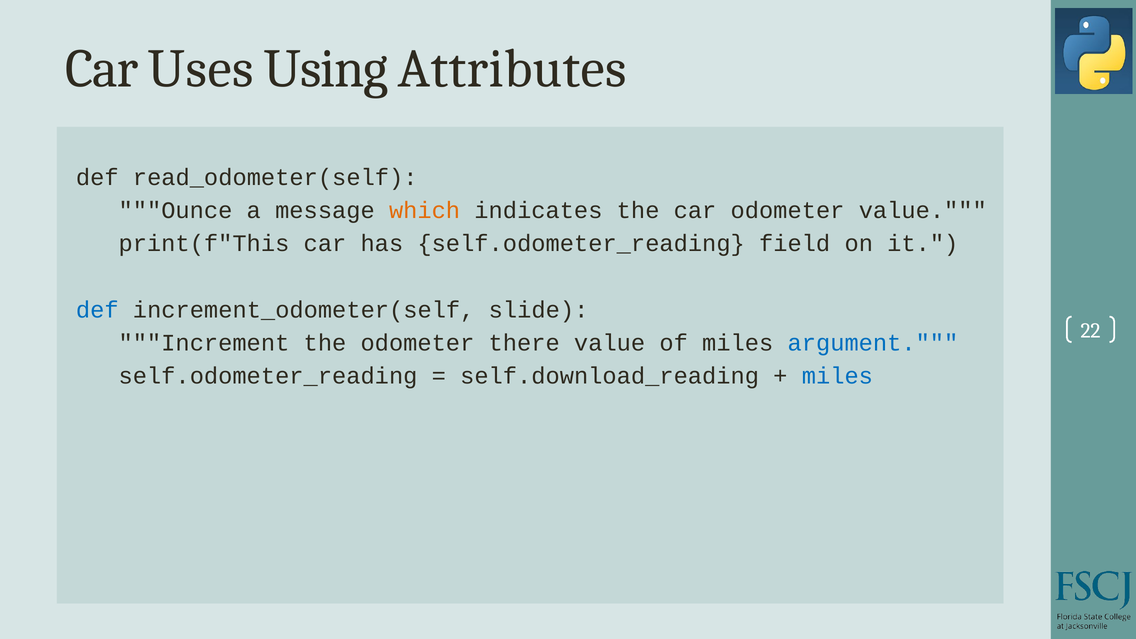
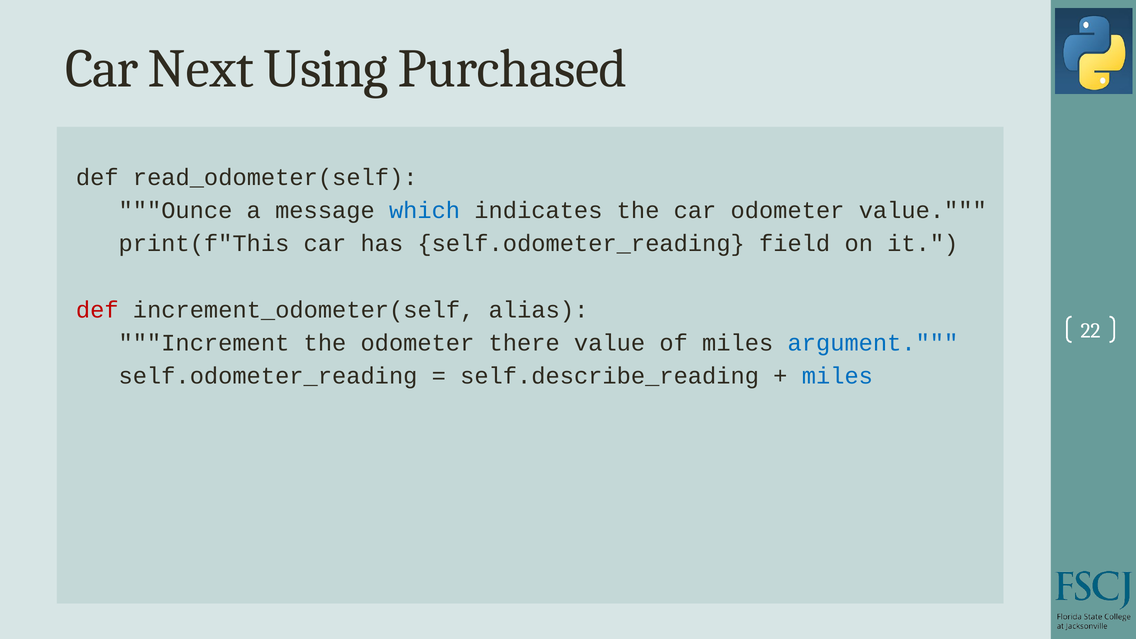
Uses: Uses -> Next
Attributes: Attributes -> Purchased
which colour: orange -> blue
def at (97, 310) colour: blue -> red
slide: slide -> alias
self.download_reading: self.download_reading -> self.describe_reading
